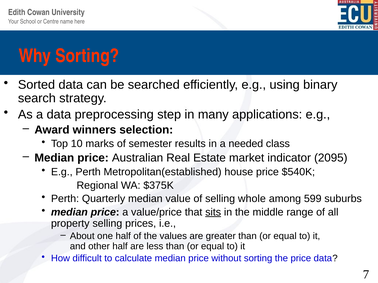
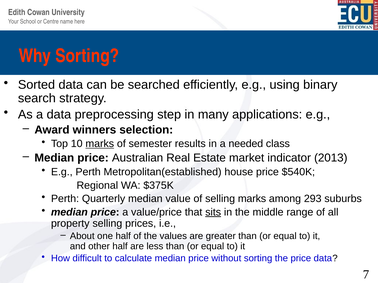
marks at (100, 144) underline: none -> present
2095: 2095 -> 2013
selling whole: whole -> marks
599: 599 -> 293
